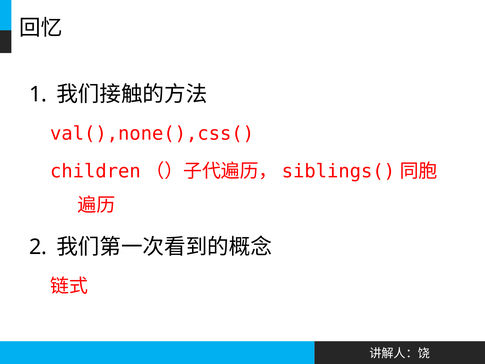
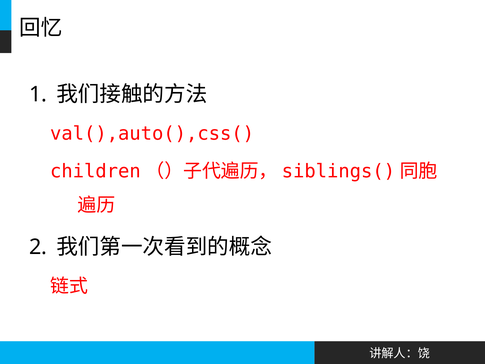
val(),none(),css(: val(),none(),css( -> val(),auto(),css(
